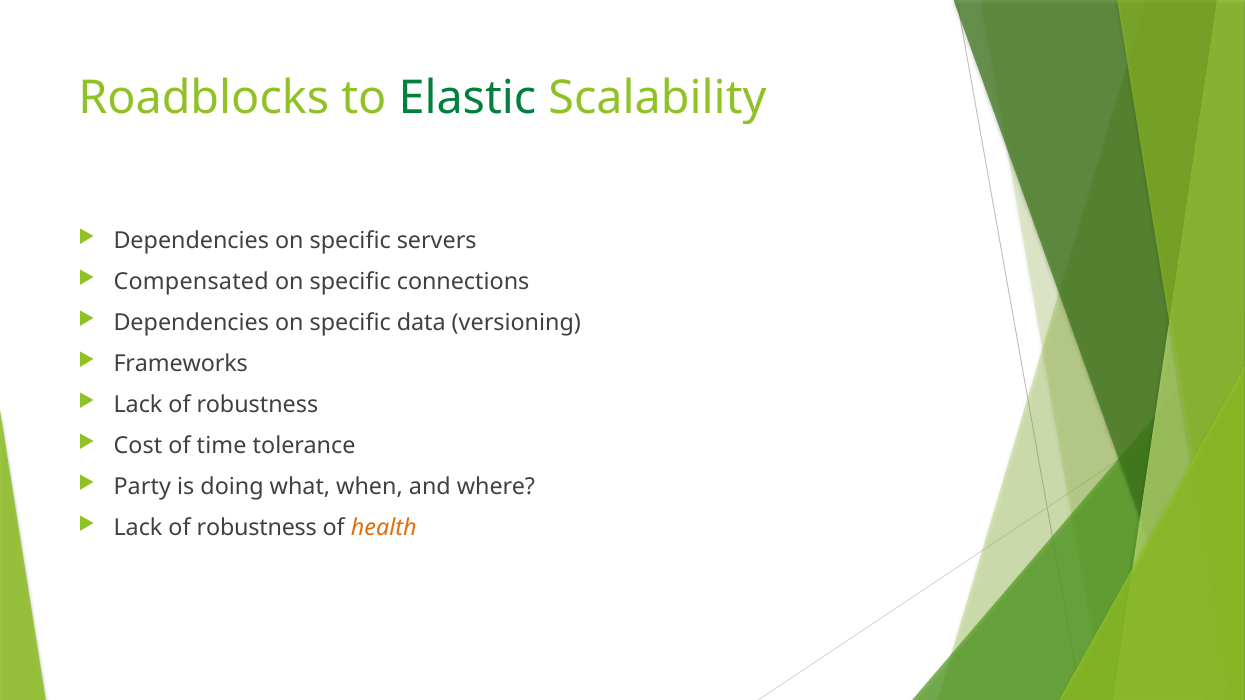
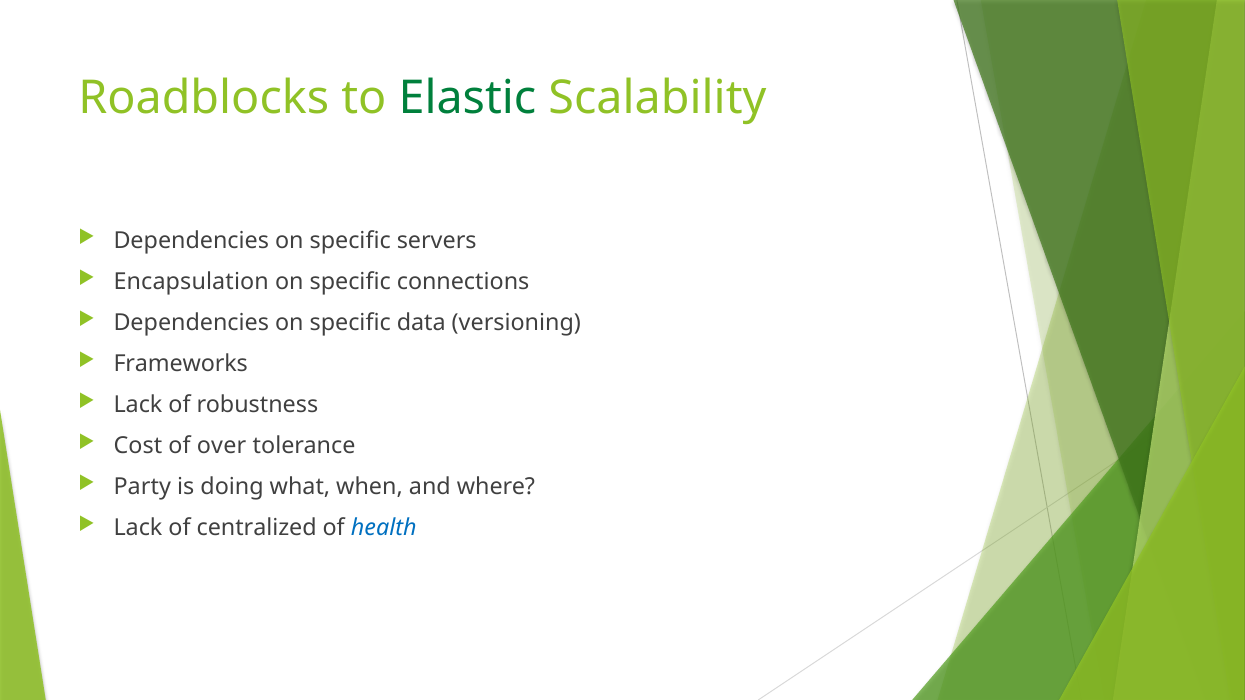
Compensated: Compensated -> Encapsulation
time: time -> over
robustness at (257, 528): robustness -> centralized
health colour: orange -> blue
